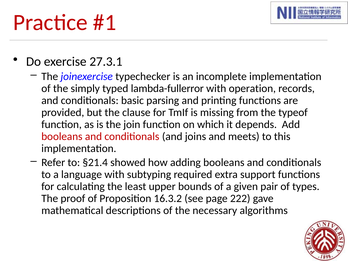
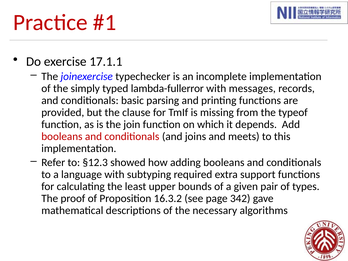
27.3.1: 27.3.1 -> 17.1.1
operation: operation -> messages
§21.4: §21.4 -> §12.3
222: 222 -> 342
